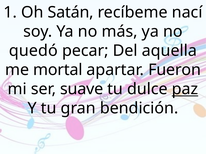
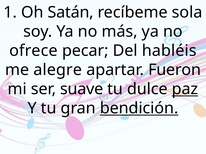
nací: nací -> sola
quedó: quedó -> ofrece
aquella: aquella -> habléis
mortal: mortal -> alegre
bendición underline: none -> present
